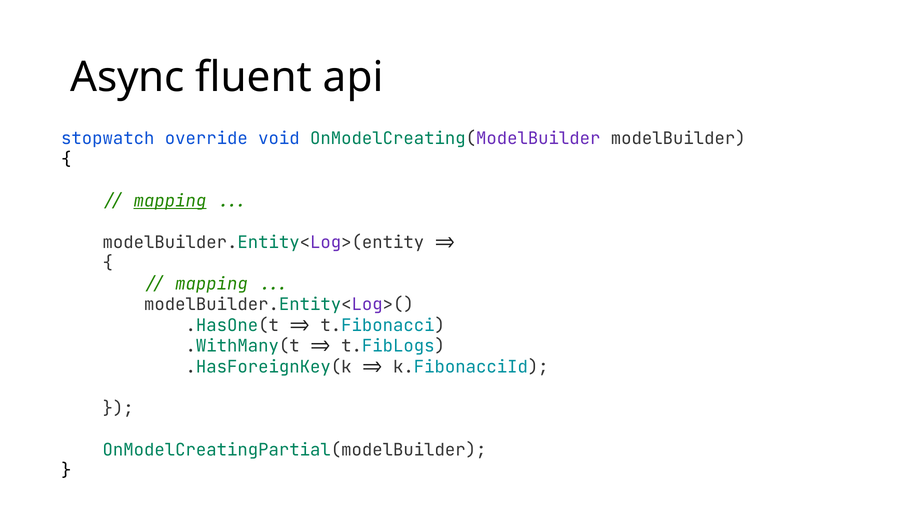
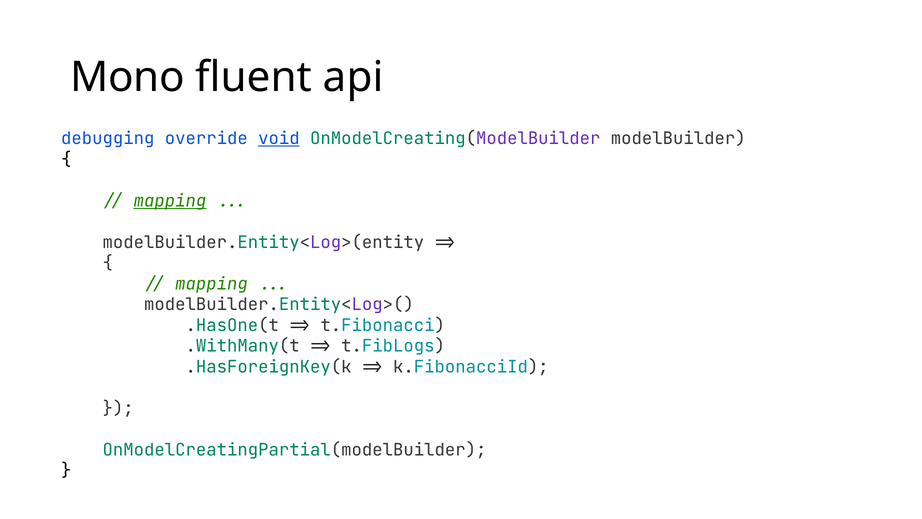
Async: Async -> Mono
stopwatch: stopwatch -> debugging
void underline: none -> present
